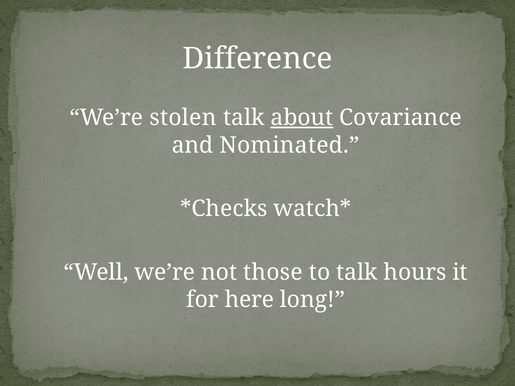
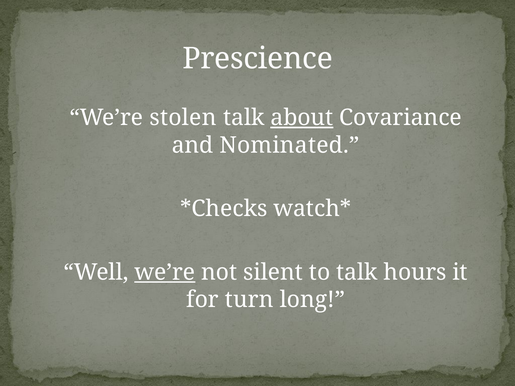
Difference: Difference -> Prescience
we’re at (165, 272) underline: none -> present
those: those -> silent
here: here -> turn
